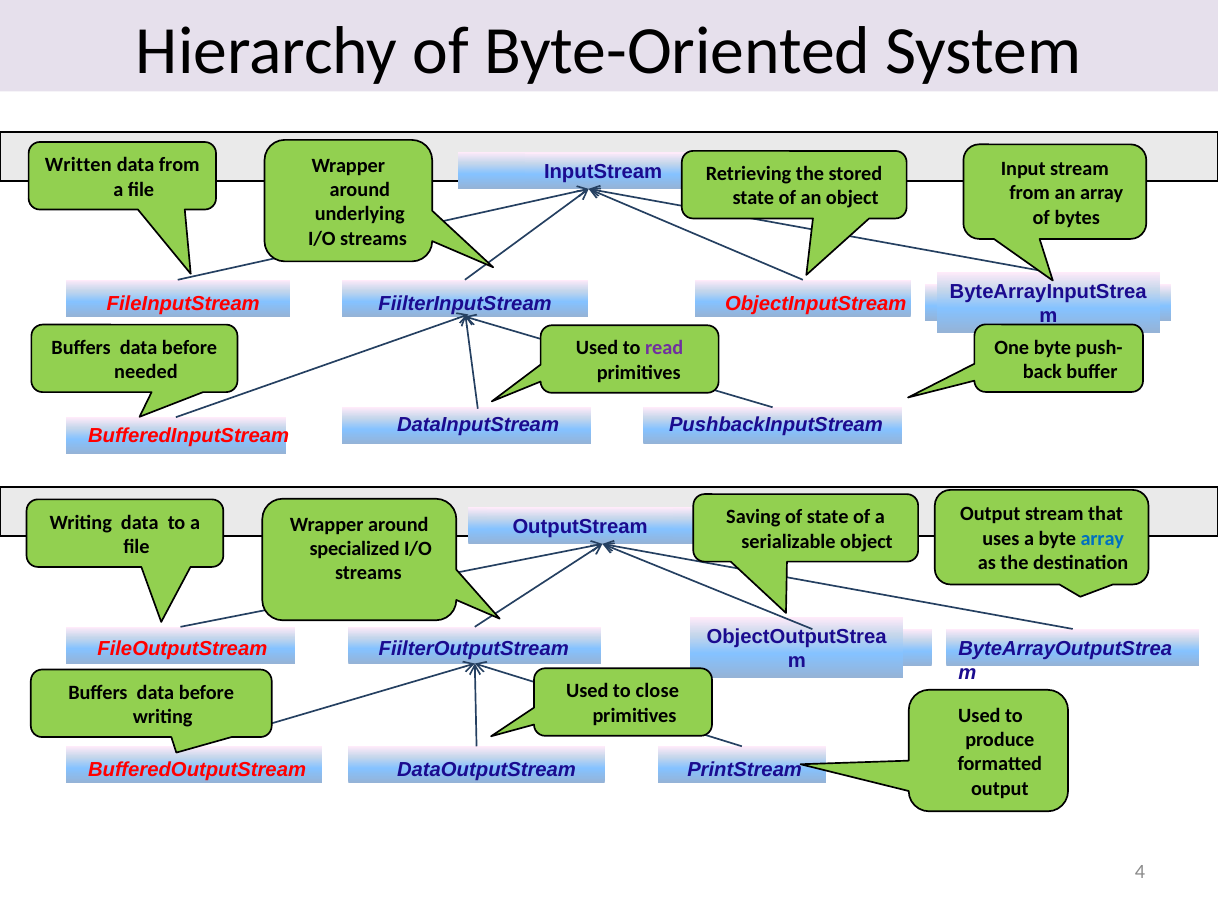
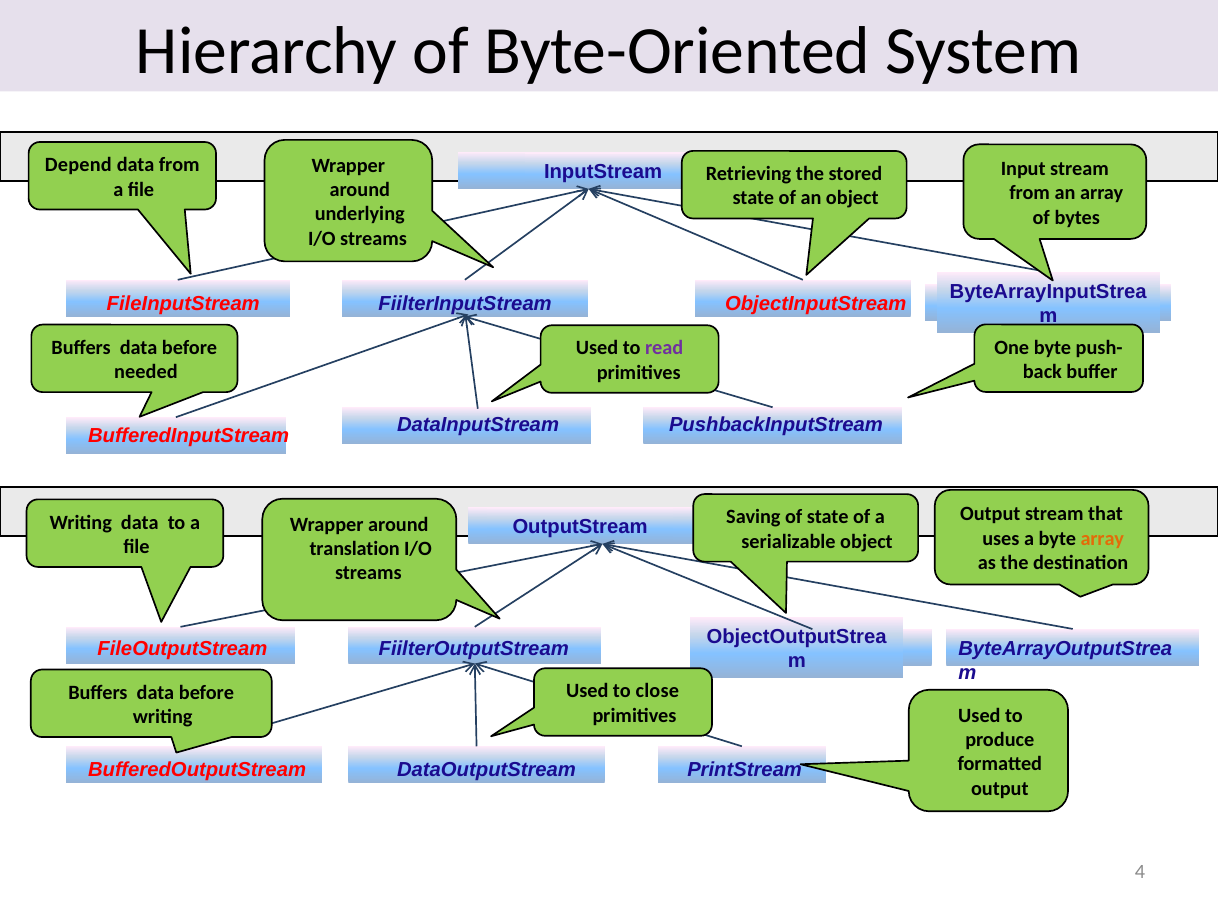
Written: Written -> Depend
array at (1102, 539) colour: blue -> orange
specialized: specialized -> translation
